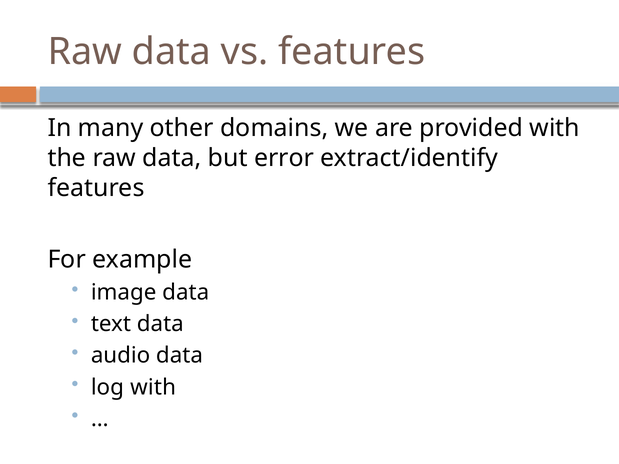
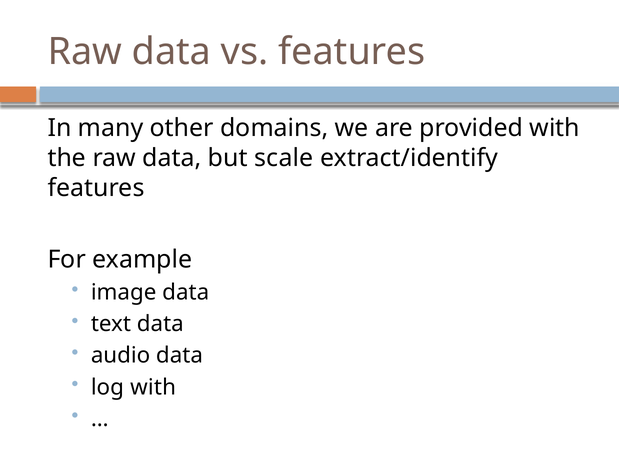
error: error -> scale
